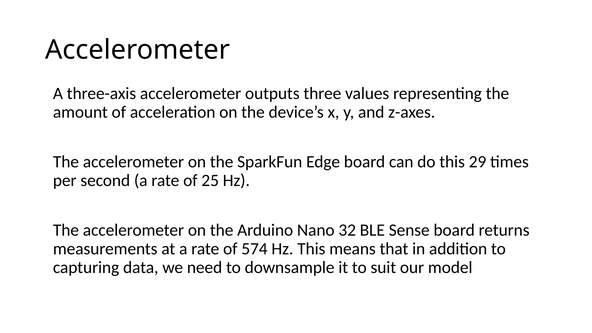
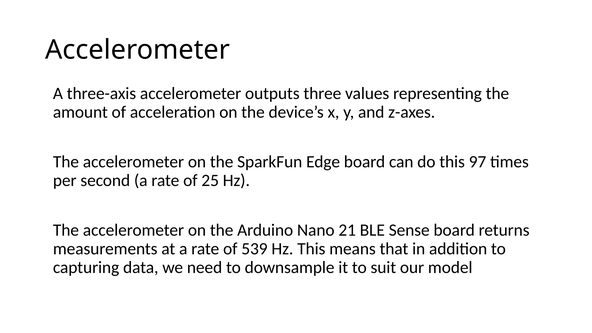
29: 29 -> 97
32: 32 -> 21
574: 574 -> 539
